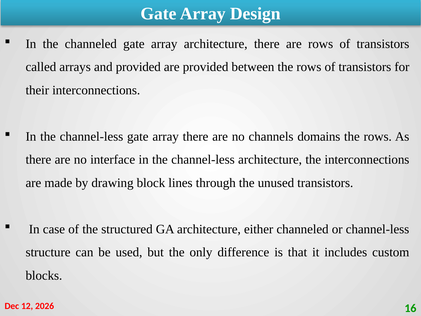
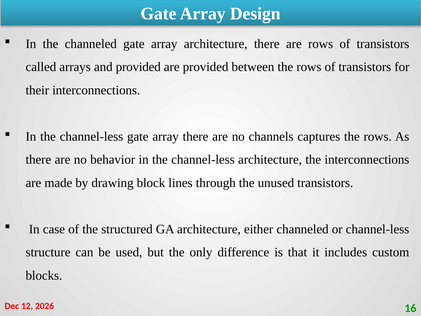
domains: domains -> captures
interface: interface -> behavior
